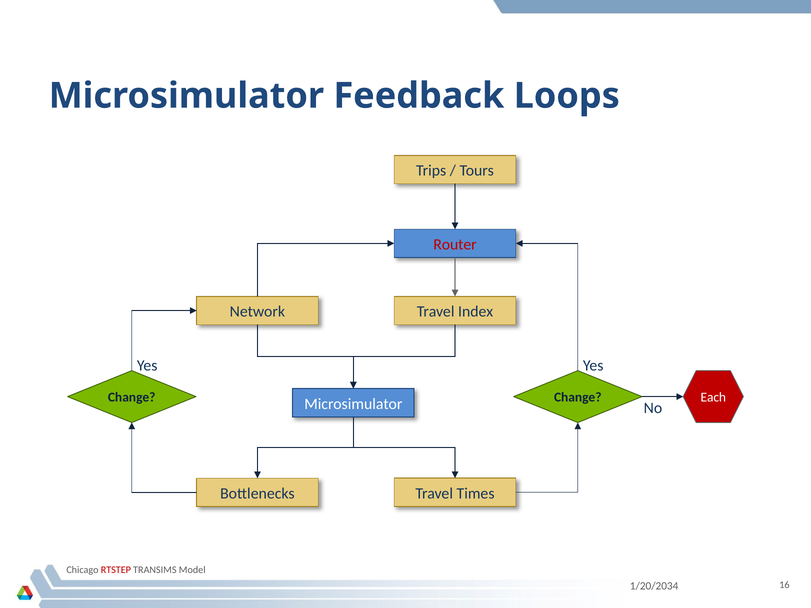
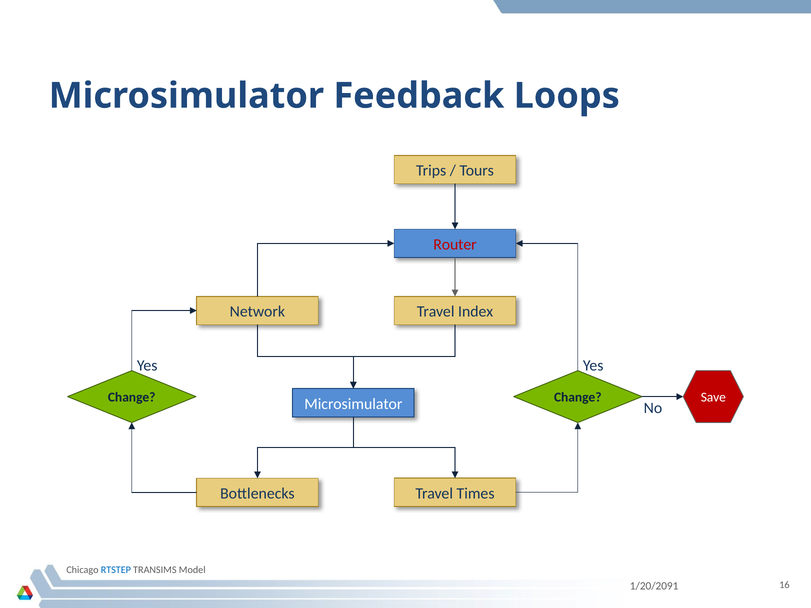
Each: Each -> Save
RTSTEP colour: red -> blue
1/20/2034: 1/20/2034 -> 1/20/2091
